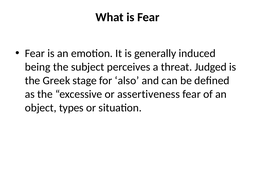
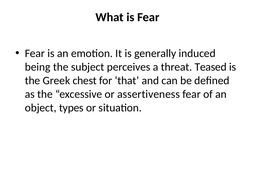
Judged: Judged -> Teased
stage: stage -> chest
also: also -> that
